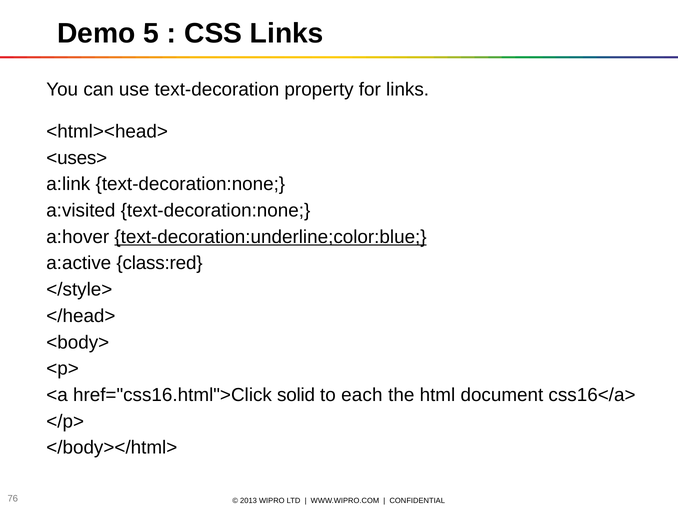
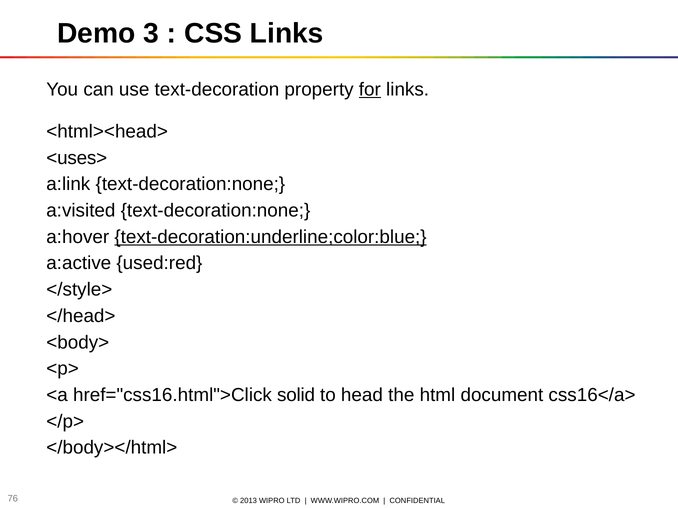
5: 5 -> 3
for underline: none -> present
class:red: class:red -> used:red
each: each -> head
